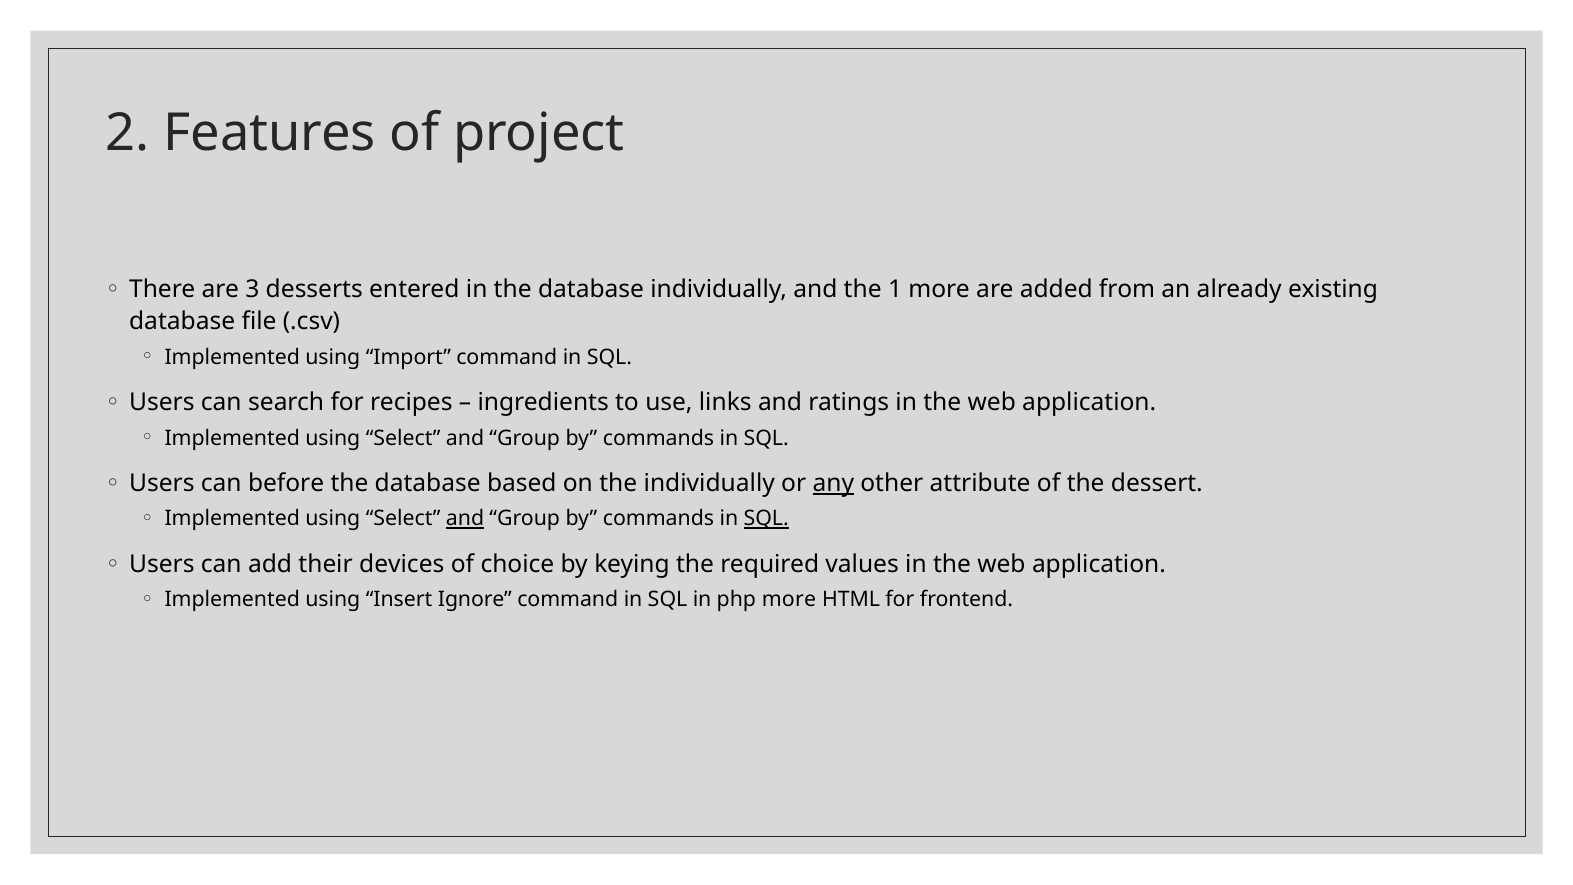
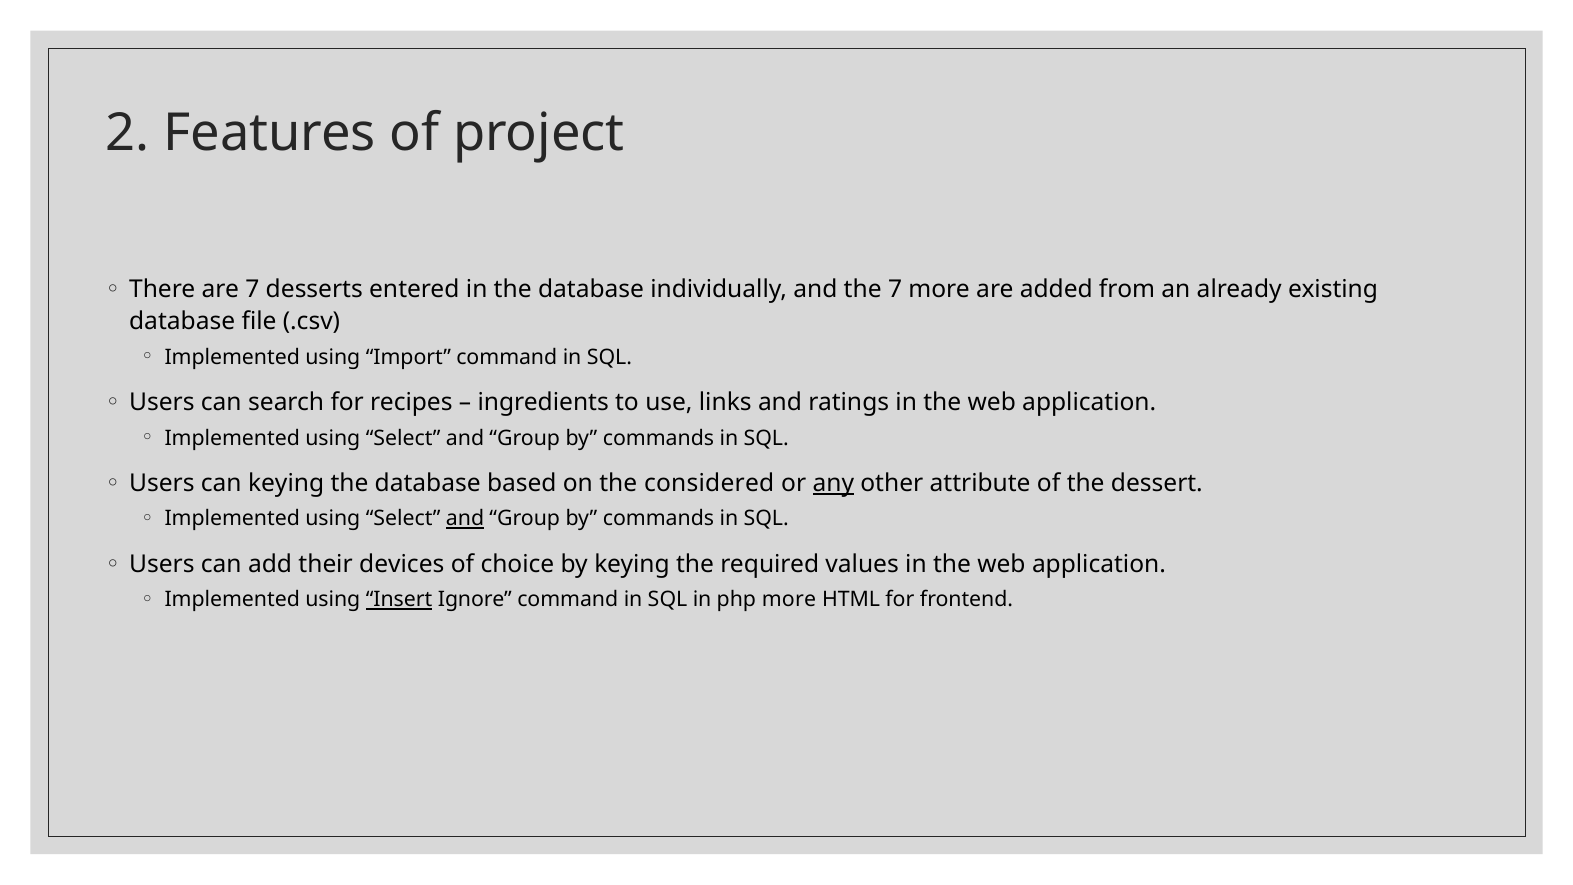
are 3: 3 -> 7
the 1: 1 -> 7
can before: before -> keying
the individually: individually -> considered
SQL at (766, 519) underline: present -> none
Insert underline: none -> present
